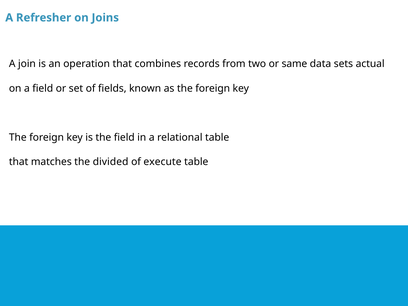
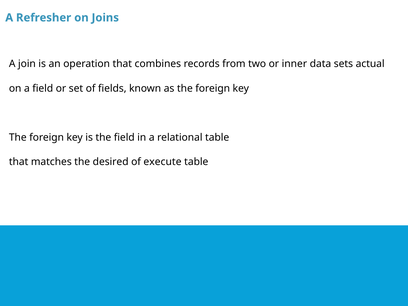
same: same -> inner
divided: divided -> desired
